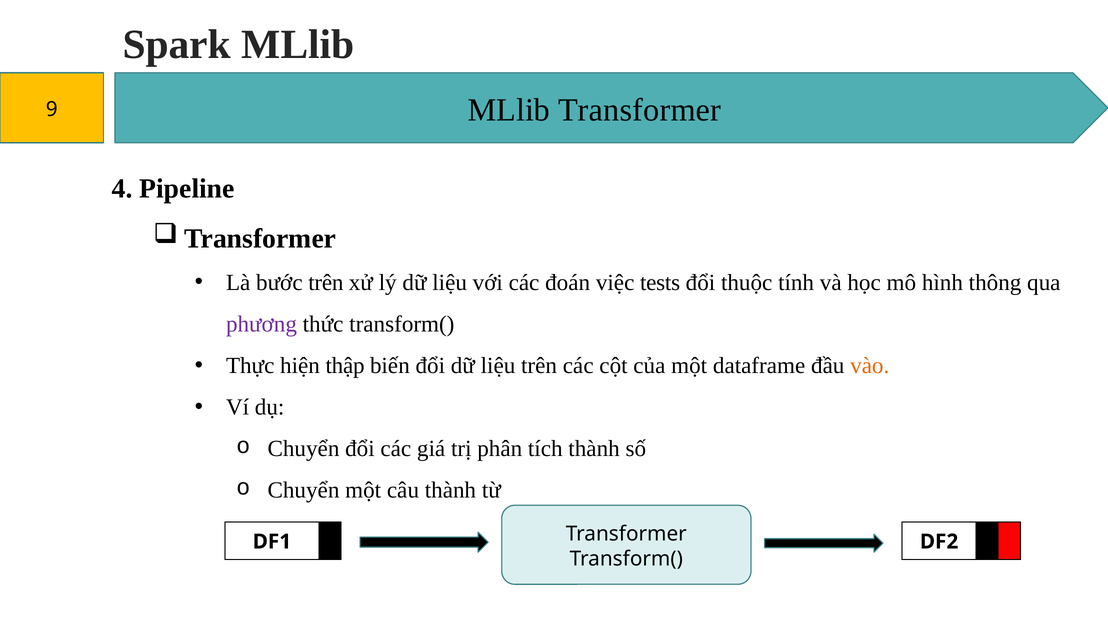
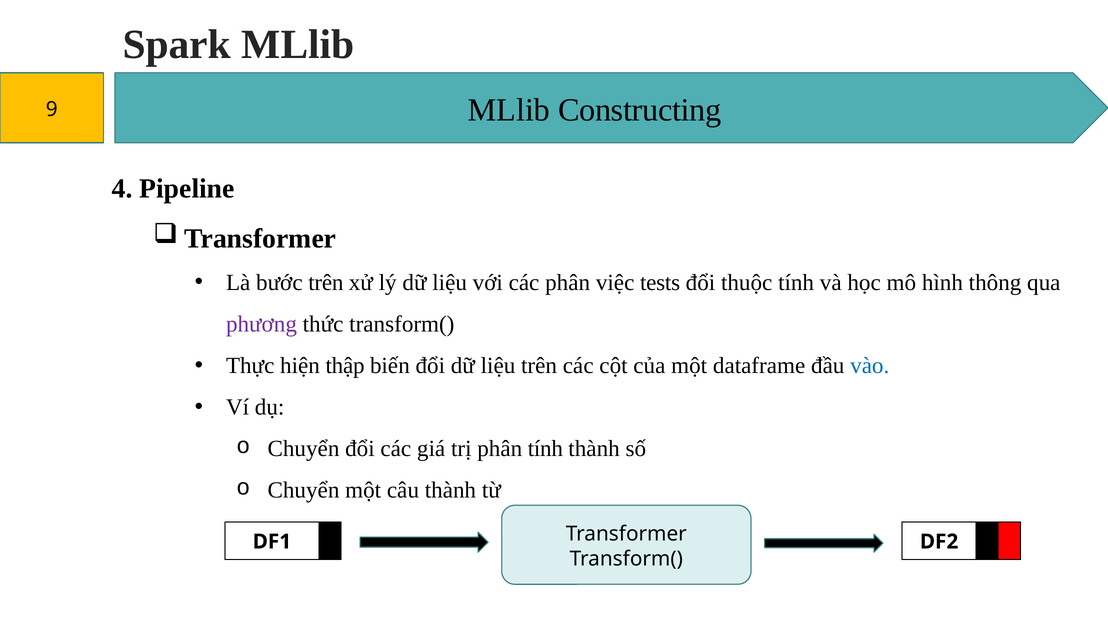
Transformer: Transformer -> Constructing
các đoán: đoán -> phân
vào colour: orange -> blue
phân tích: tích -> tính
